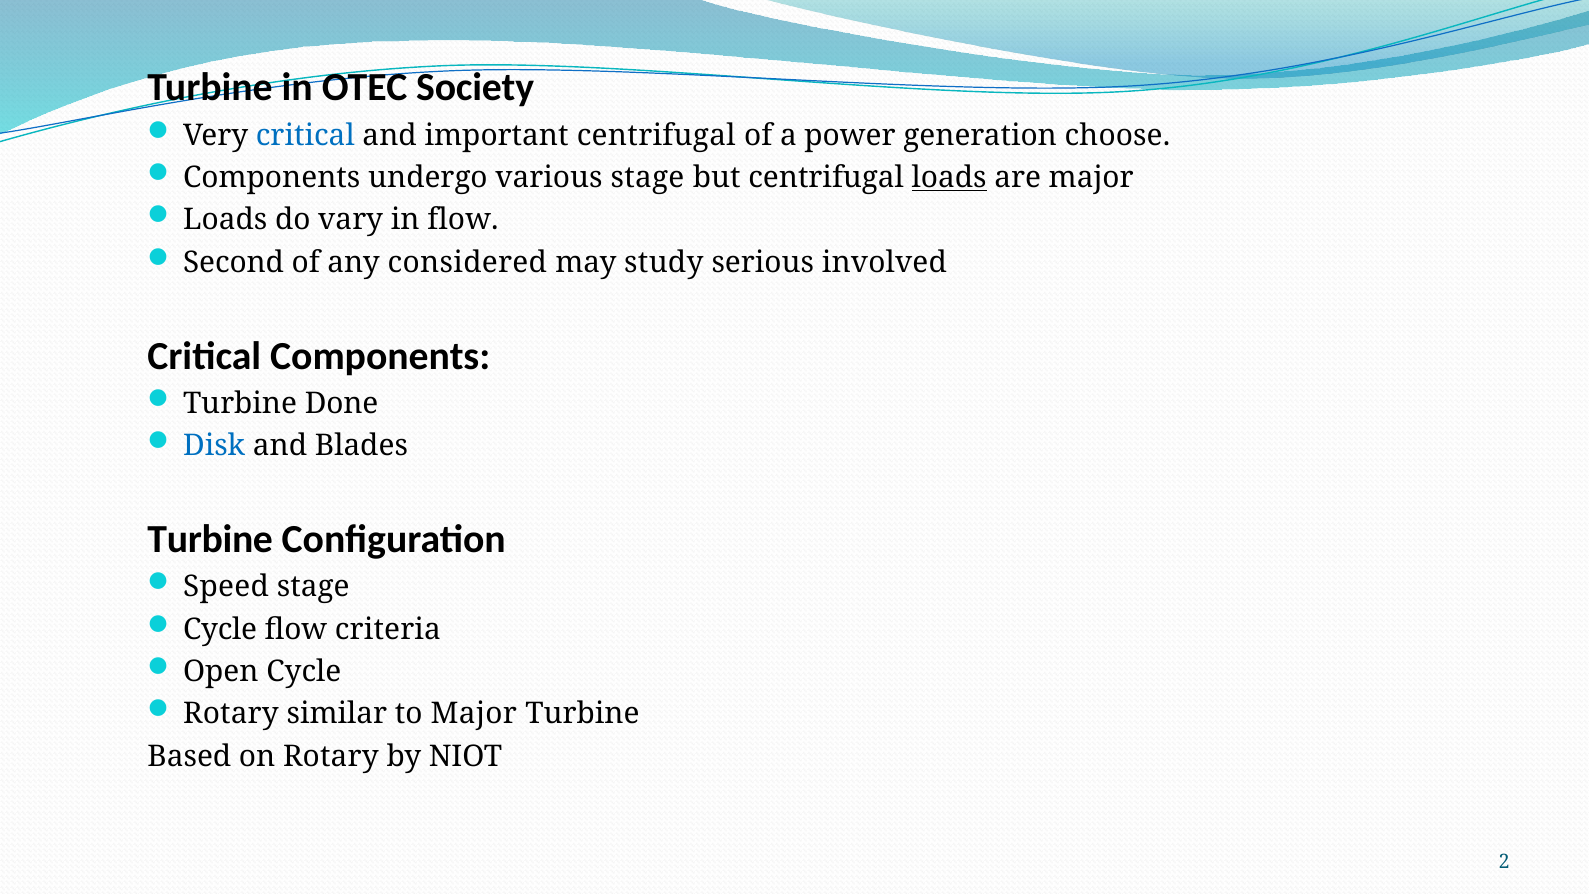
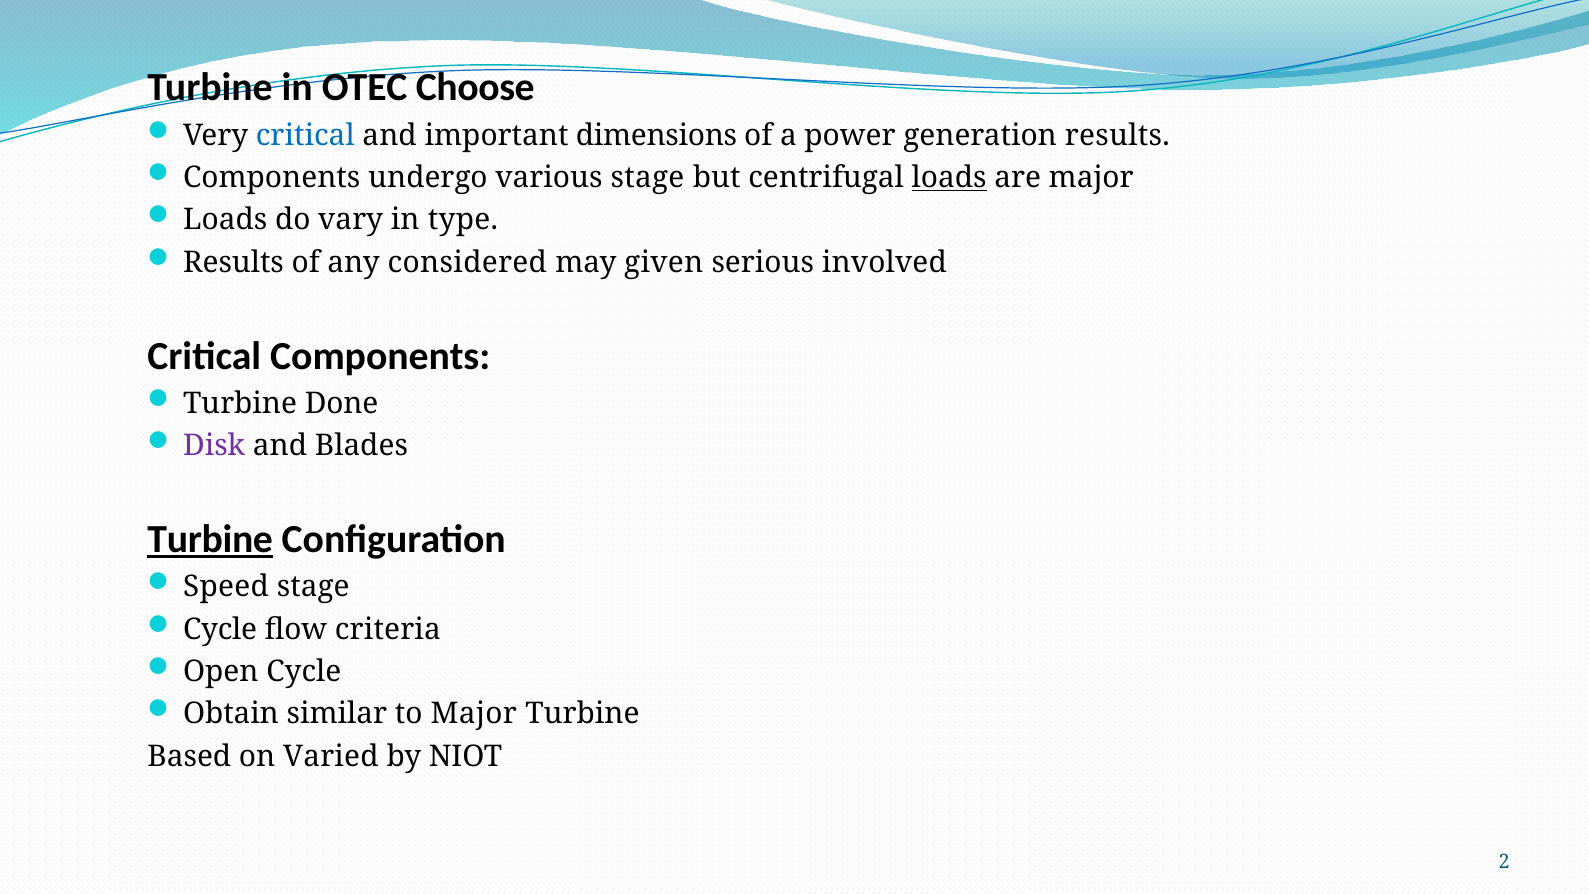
Society: Society -> Choose
important centrifugal: centrifugal -> dimensions
generation choose: choose -> results
in flow: flow -> type
Second at (234, 262): Second -> Results
study: study -> given
Disk colour: blue -> purple
Turbine at (210, 539) underline: none -> present
Rotary at (231, 714): Rotary -> Obtain
on Rotary: Rotary -> Varied
